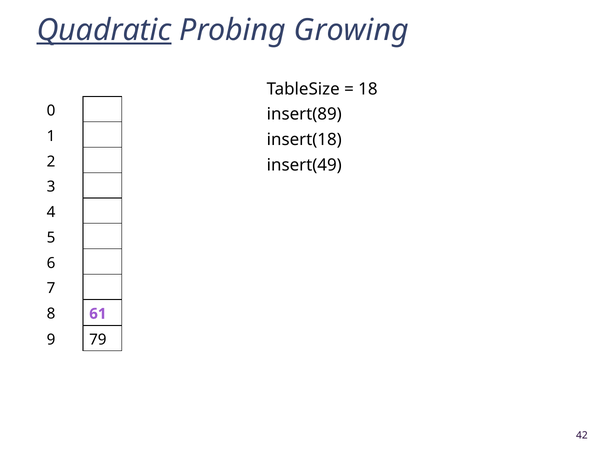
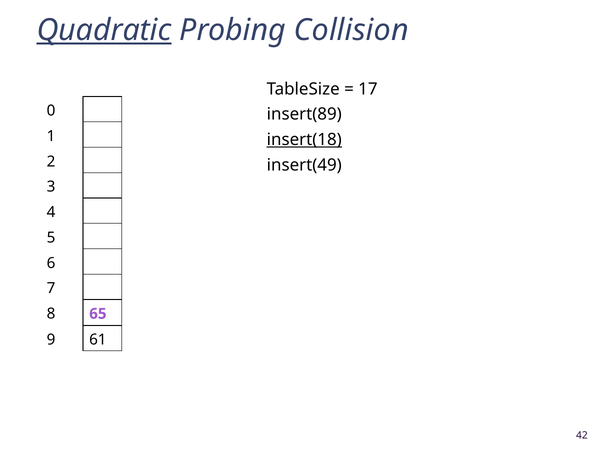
Growing: Growing -> Collision
18: 18 -> 17
insert(18 underline: none -> present
61: 61 -> 65
79: 79 -> 61
